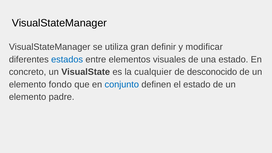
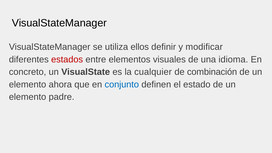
gran: gran -> ellos
estados colour: blue -> red
una estado: estado -> idioma
desconocido: desconocido -> combinación
fondo: fondo -> ahora
